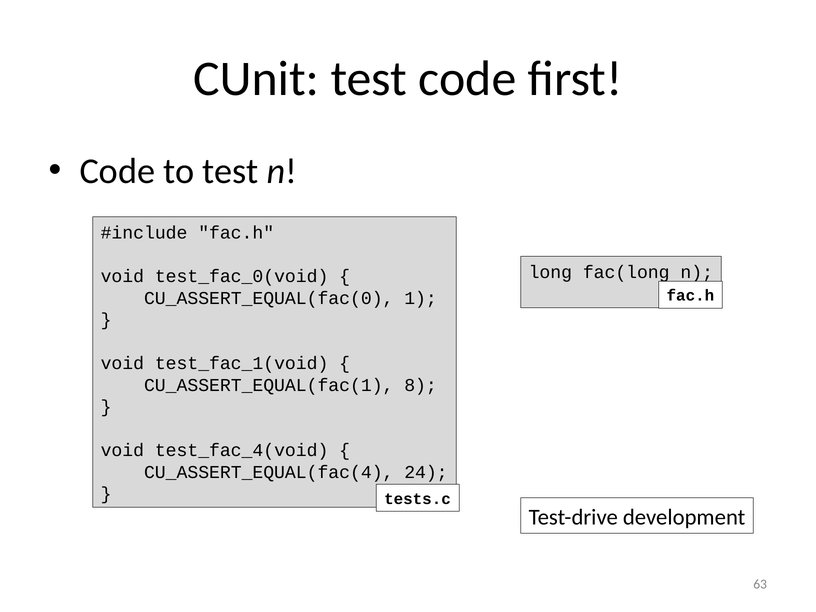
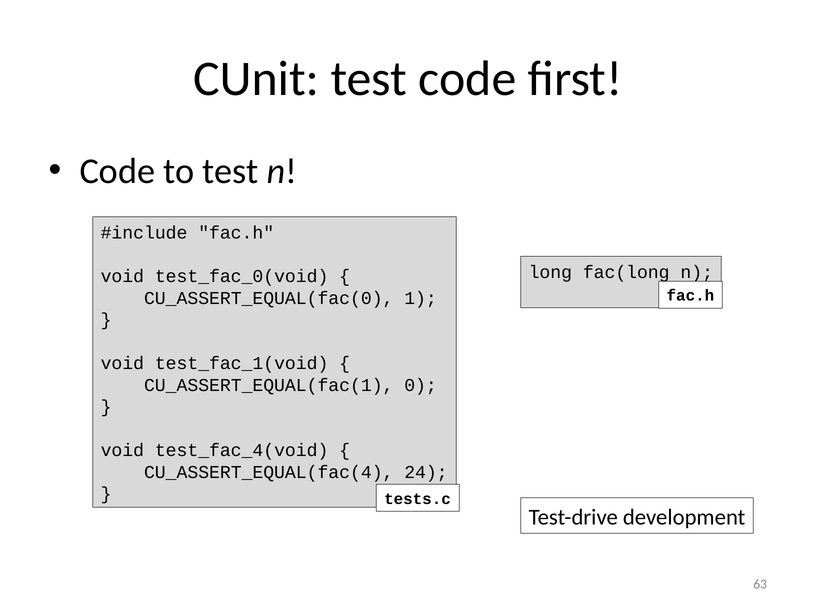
8: 8 -> 0
